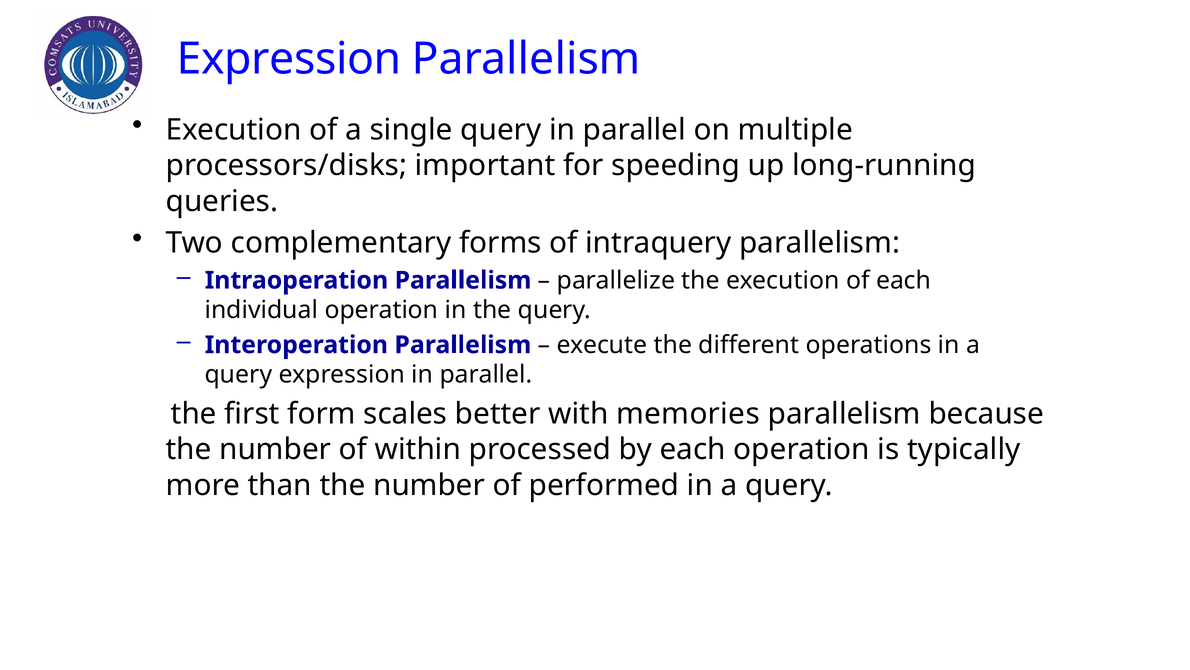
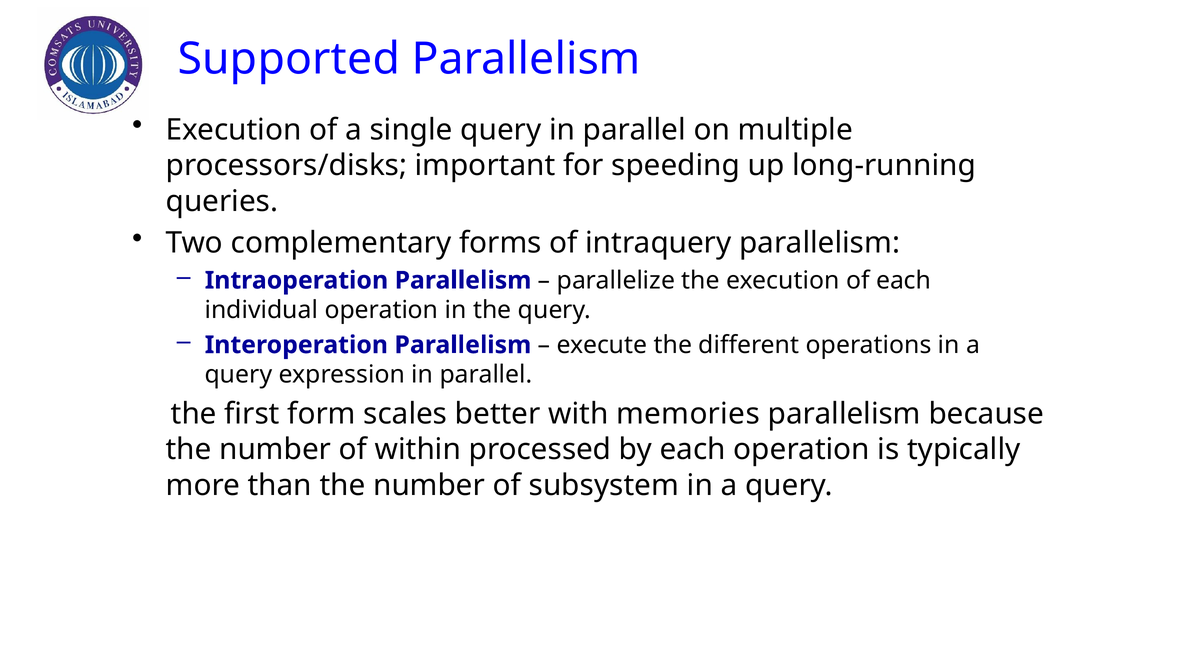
Expression at (289, 59): Expression -> Supported
performed: performed -> subsystem
